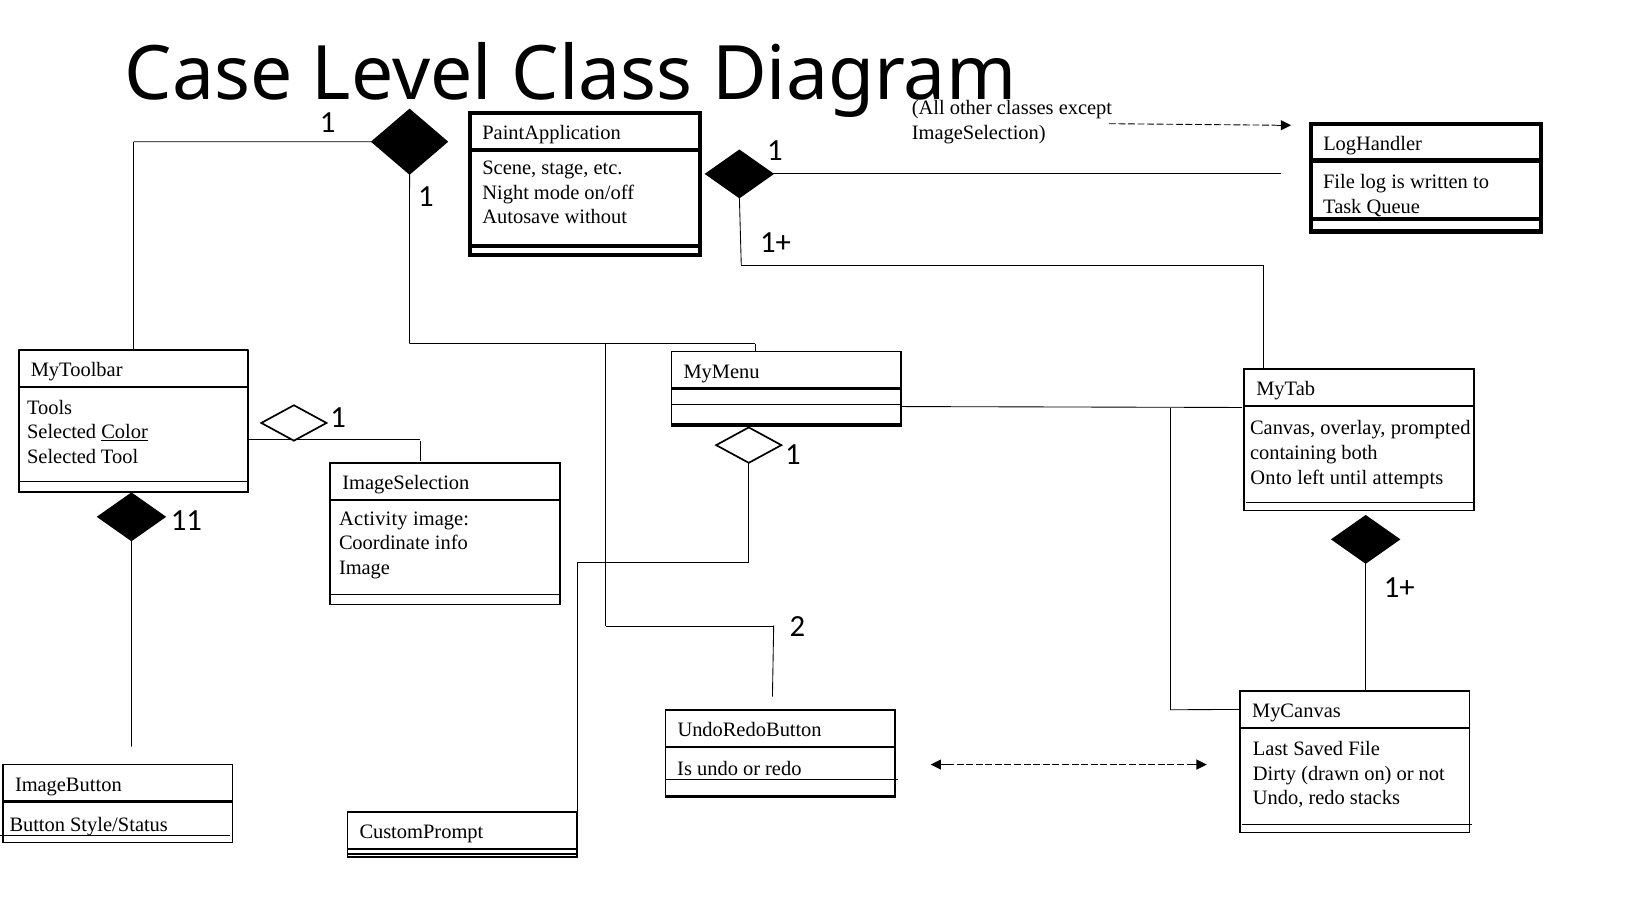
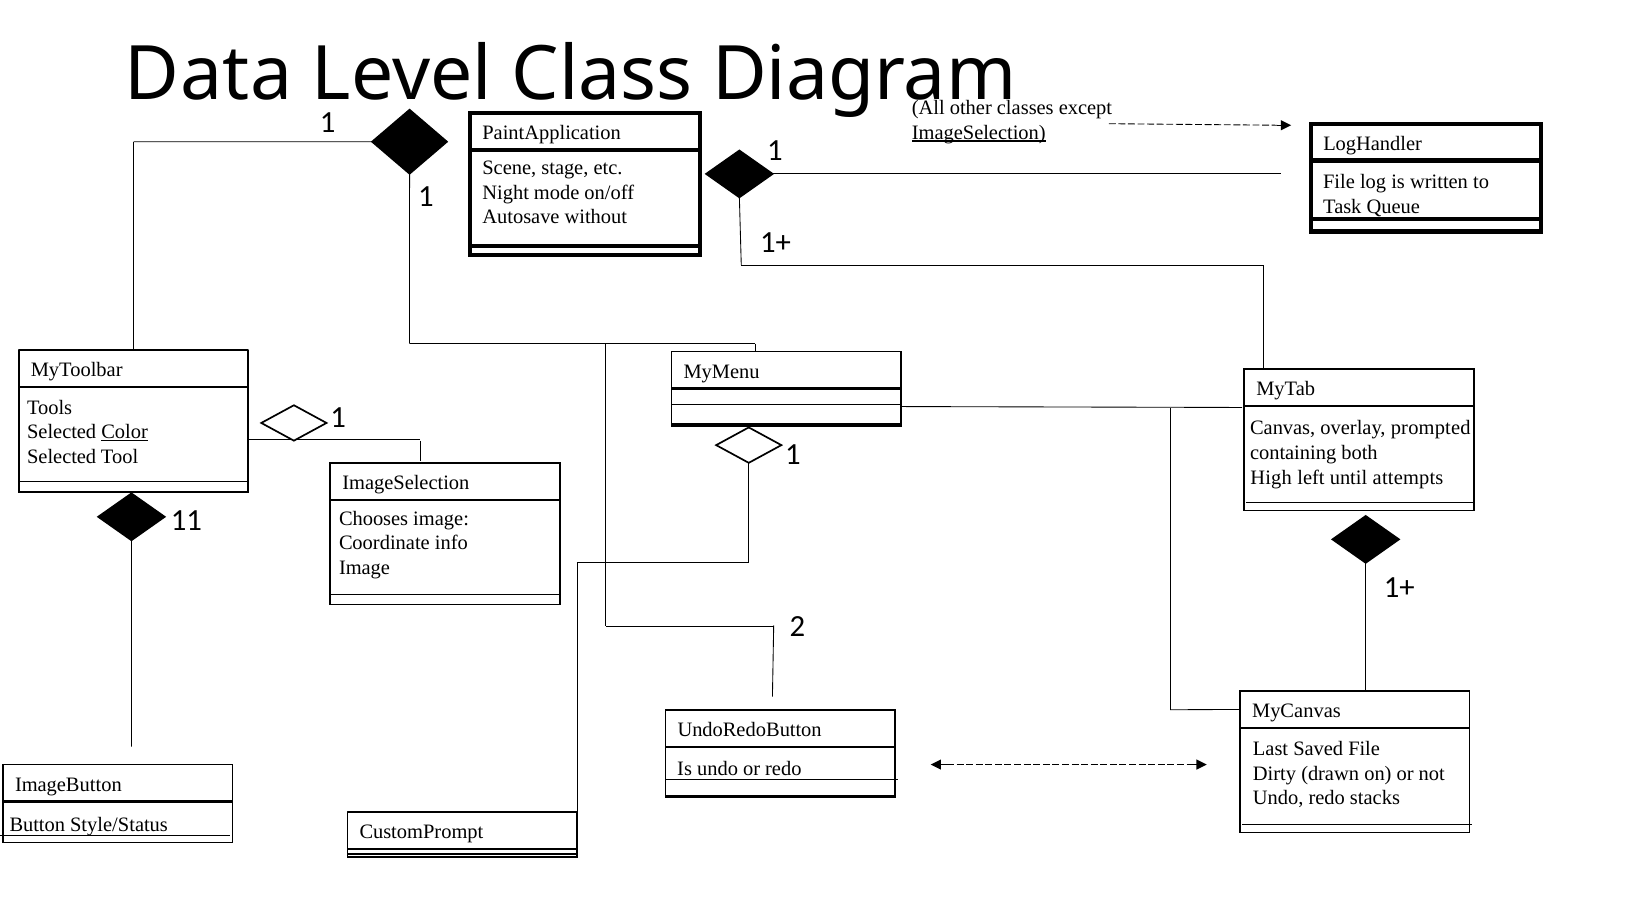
Case: Case -> Data
ImageSelection at (979, 132) underline: none -> present
Onto: Onto -> High
Activity: Activity -> Chooses
